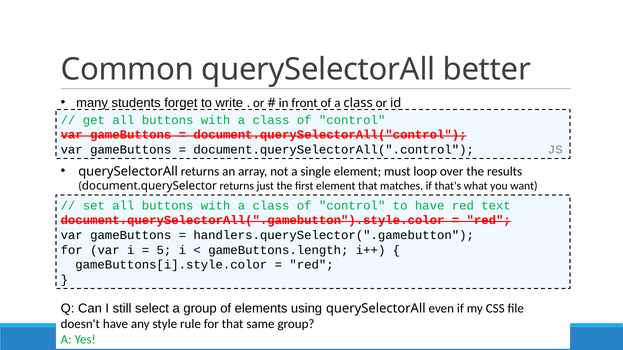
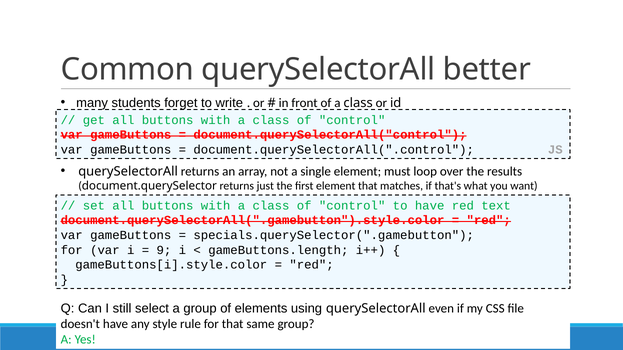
handlers.querySelector(".gamebutton: handlers.querySelector(".gamebutton -> specials.querySelector(".gamebutton
5: 5 -> 9
